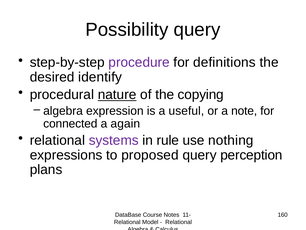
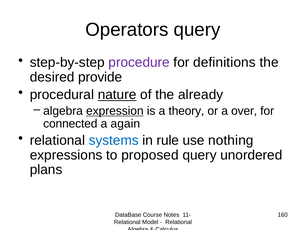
Possibility: Possibility -> Operators
identify: identify -> provide
copying: copying -> already
expression underline: none -> present
useful: useful -> theory
note: note -> over
systems colour: purple -> blue
perception: perception -> unordered
